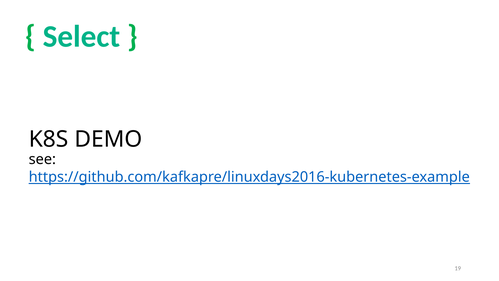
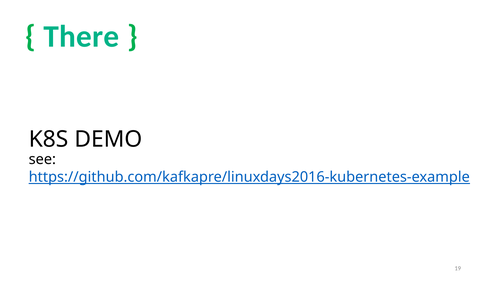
Select: Select -> There
